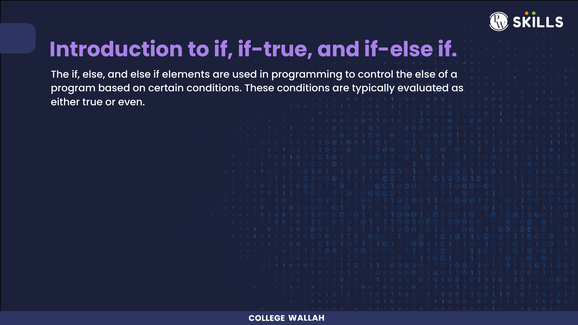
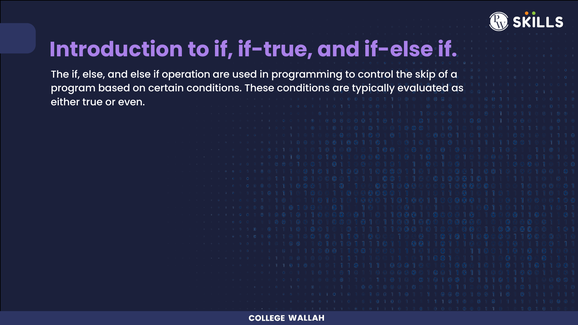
elements: elements -> operation
the else: else -> skip
